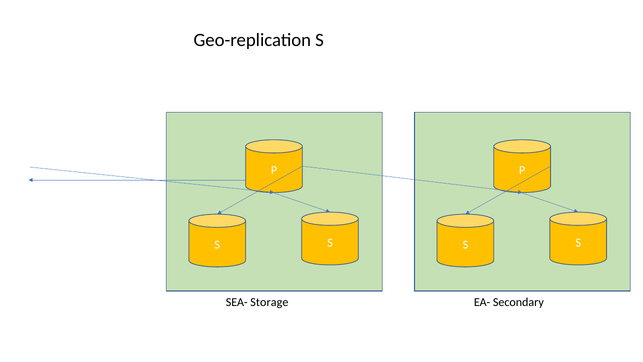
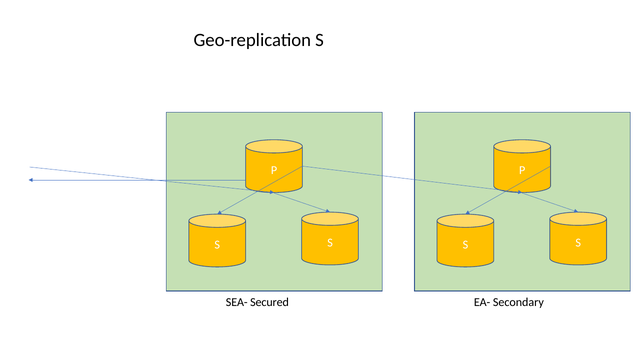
Storage: Storage -> Secured
